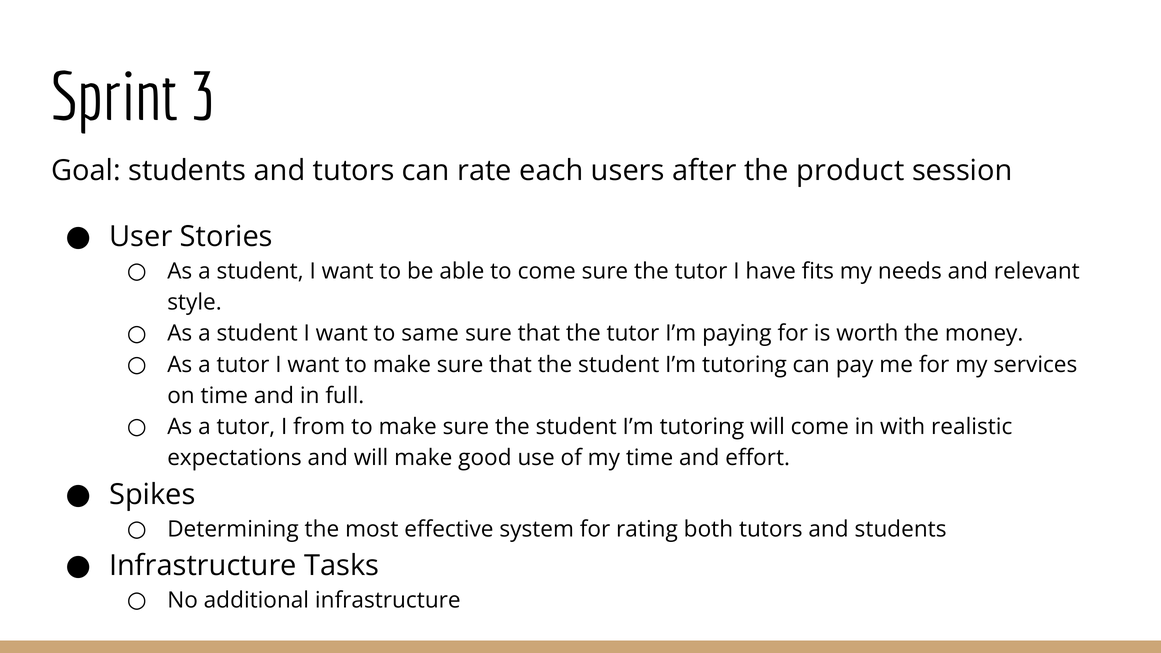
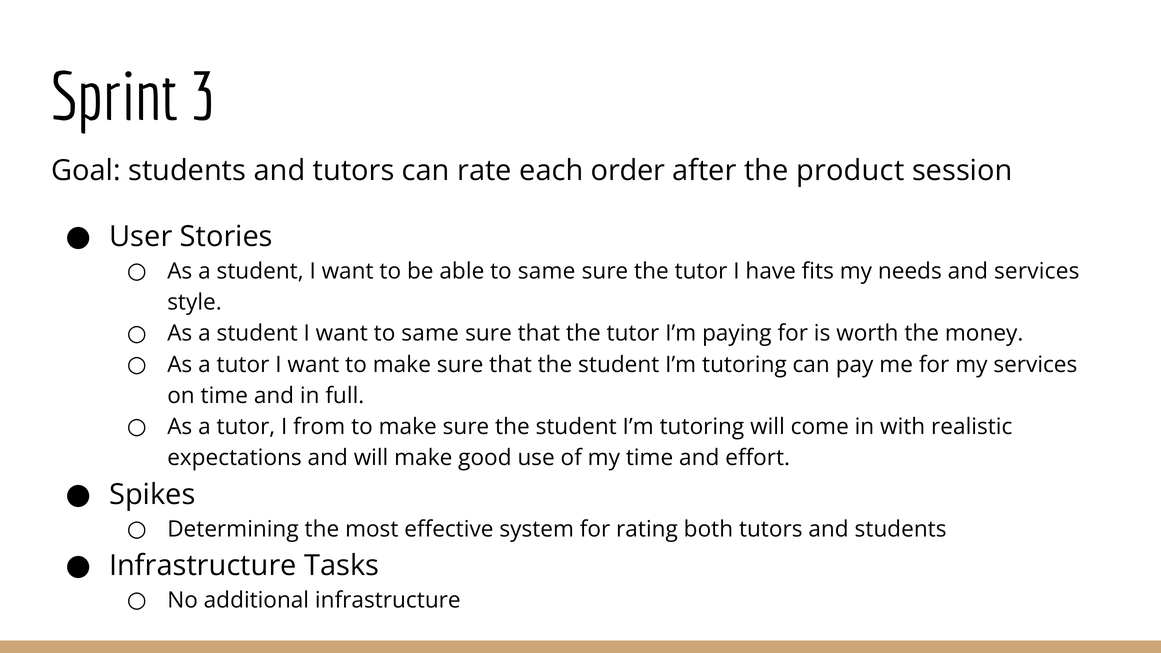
users: users -> order
able to come: come -> same
and relevant: relevant -> services
